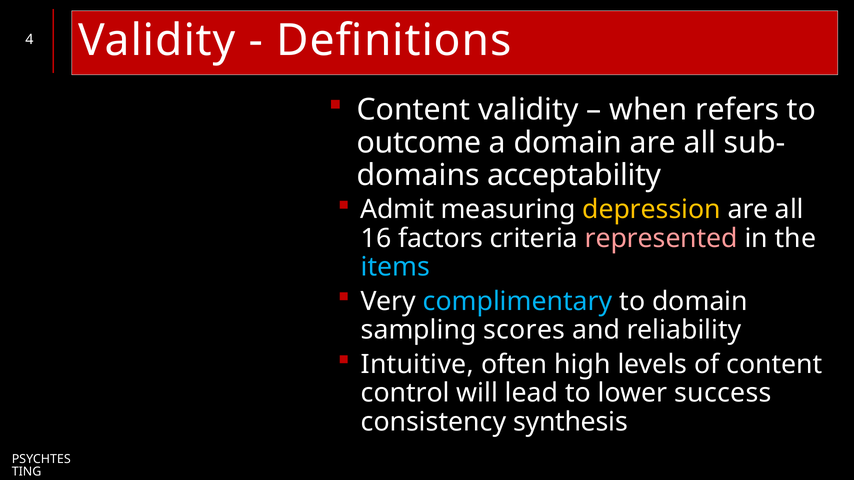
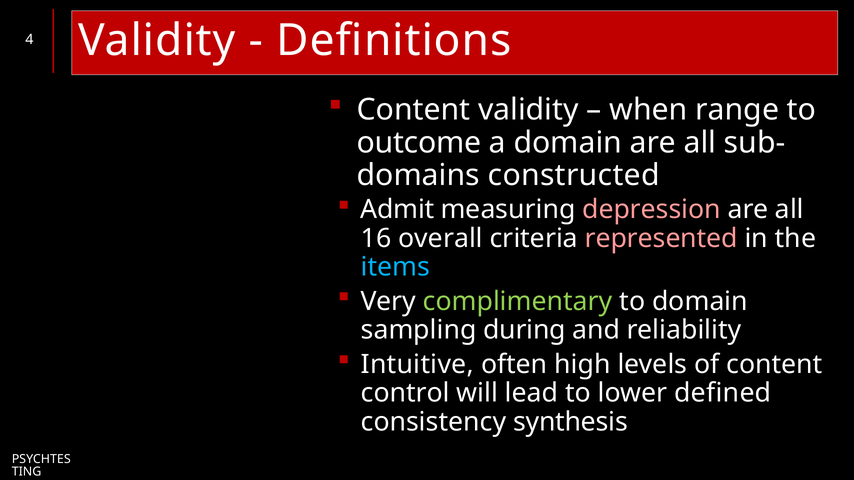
refers: refers -> range
acceptability: acceptability -> constructed
depression colour: yellow -> pink
factors: factors -> overall
complimentary colour: light blue -> light green
scores: scores -> during
success: success -> defined
